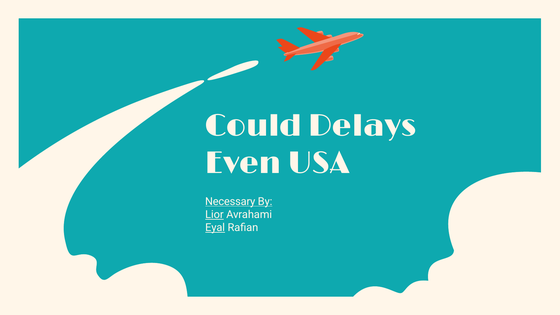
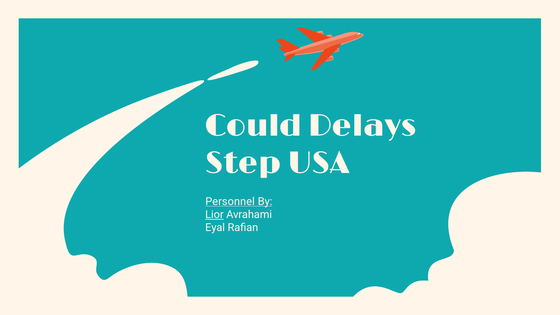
Even: Even -> Step
Necessary: Necessary -> Personnel
Eyal underline: present -> none
